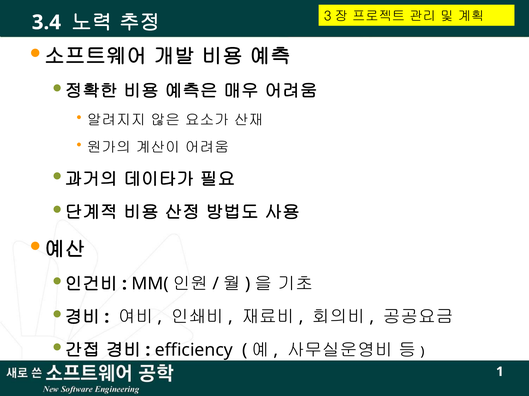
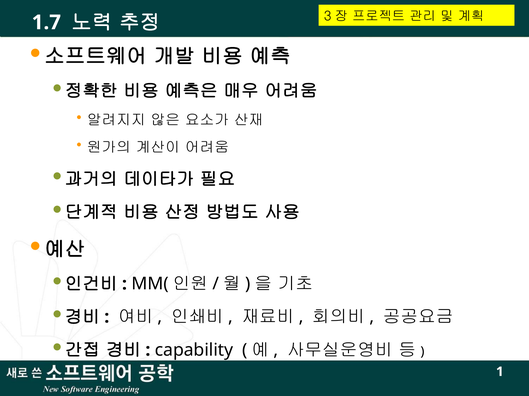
3.4: 3.4 -> 1.7
efficiency: efficiency -> capability
